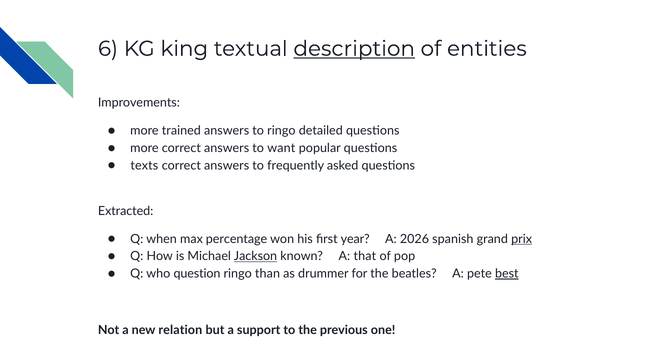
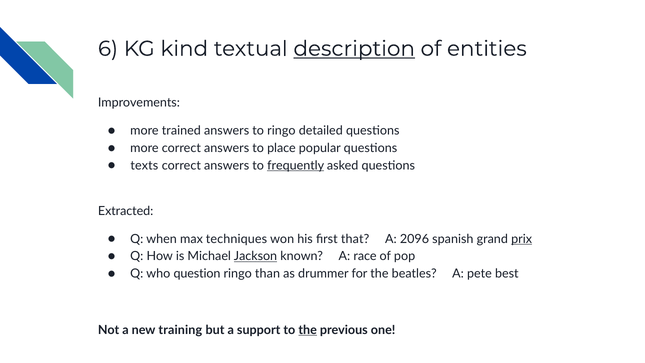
king: king -> kind
want: want -> place
frequently underline: none -> present
percentage: percentage -> techniques
year: year -> that
2026: 2026 -> 2096
that: that -> race
best underline: present -> none
relation: relation -> training
the at (308, 330) underline: none -> present
